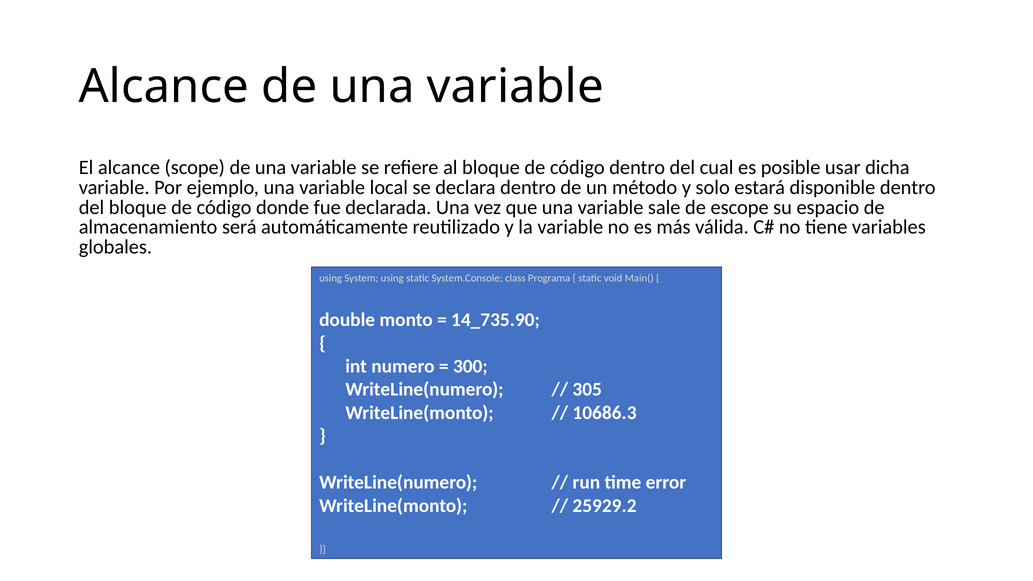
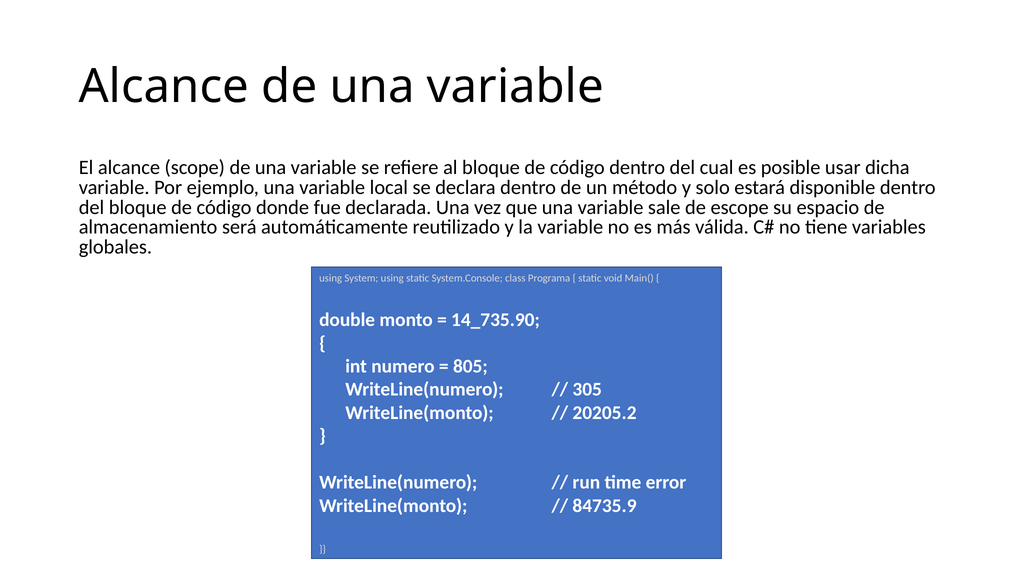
300: 300 -> 805
10686.3: 10686.3 -> 20205.2
25929.2: 25929.2 -> 84735.9
